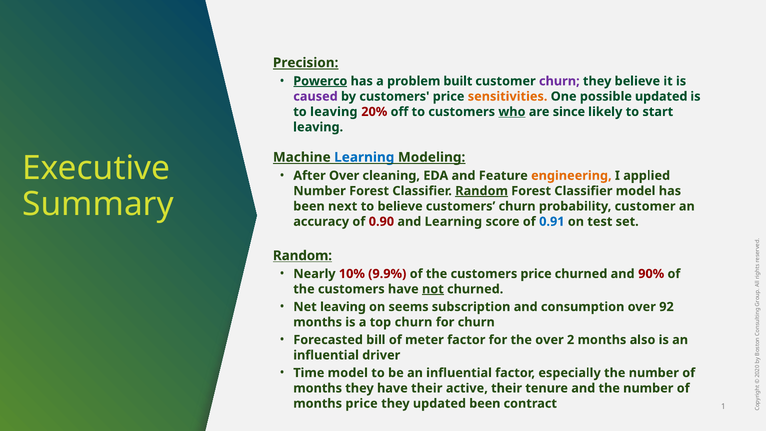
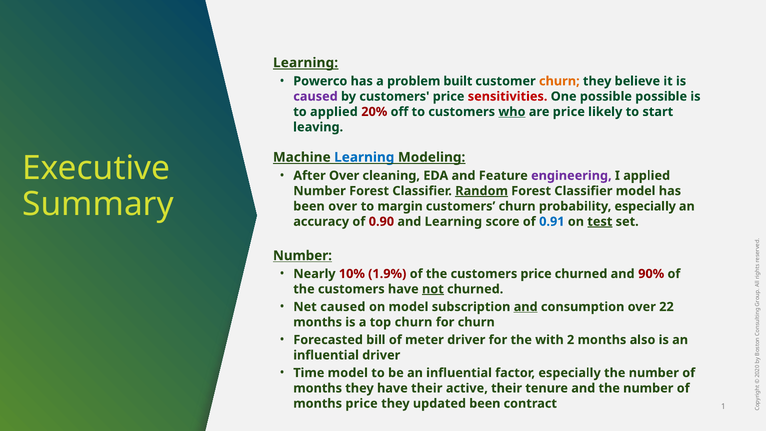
Precision at (306, 63): Precision -> Learning
Powerco underline: present -> none
churn at (559, 81) colour: purple -> orange
sensitivities colour: orange -> red
possible updated: updated -> possible
to leaving: leaving -> applied
are since: since -> price
engineering colour: orange -> purple
been next: next -> over
to believe: believe -> margin
probability customer: customer -> especially
test underline: none -> present
Random at (302, 256): Random -> Number
9.9%: 9.9% -> 1.9%
Net leaving: leaving -> caused
on seems: seems -> model
and at (526, 307) underline: none -> present
92: 92 -> 22
meter factor: factor -> driver
the over: over -> with
